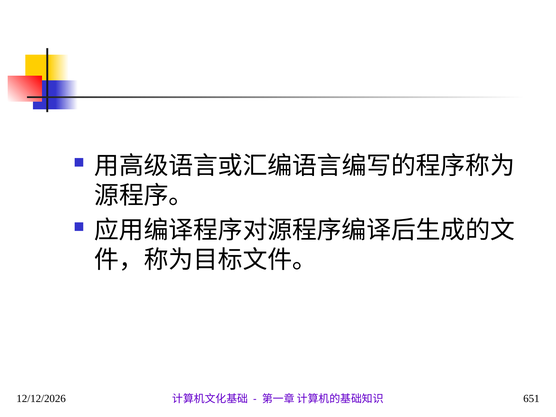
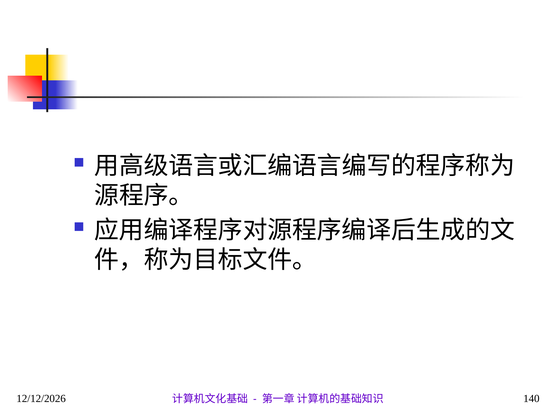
651: 651 -> 140
